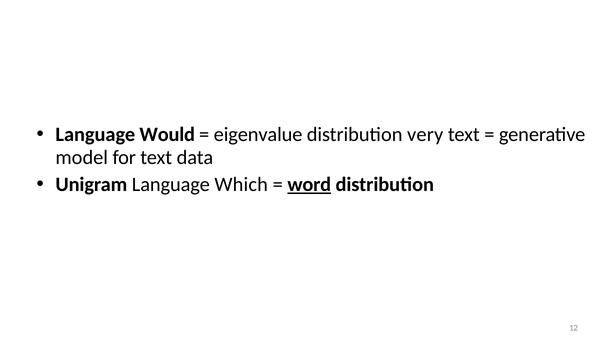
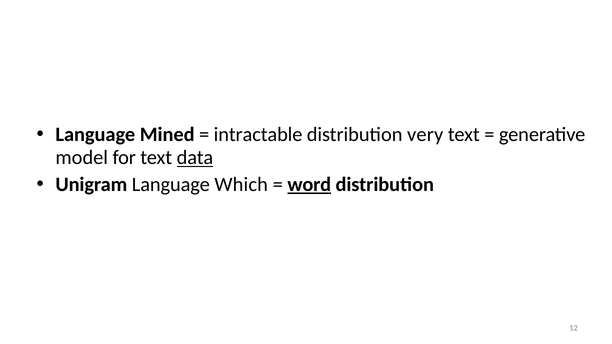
Would: Would -> Mined
eigenvalue: eigenvalue -> intractable
data underline: none -> present
